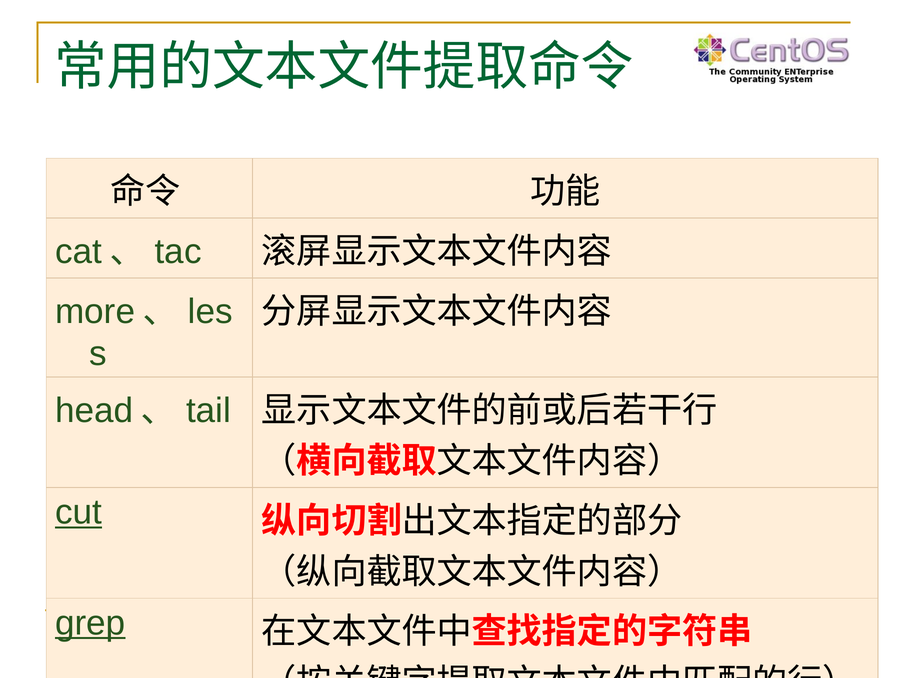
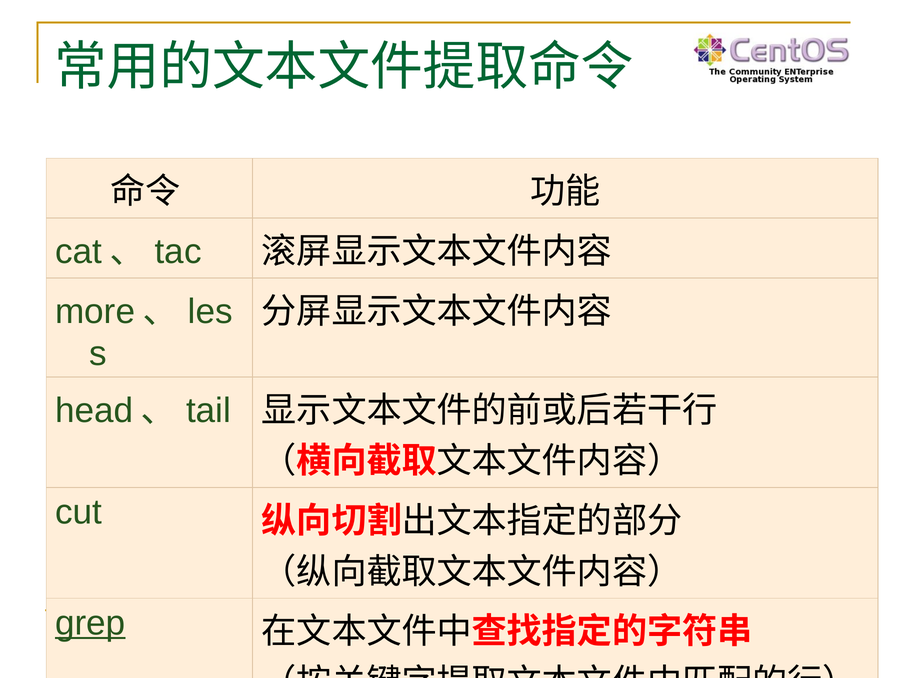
cut underline: present -> none
